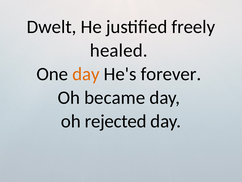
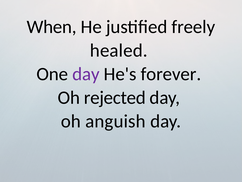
Dwelt: Dwelt -> When
day at (86, 74) colour: orange -> purple
became: became -> rejected
rejected: rejected -> anguish
